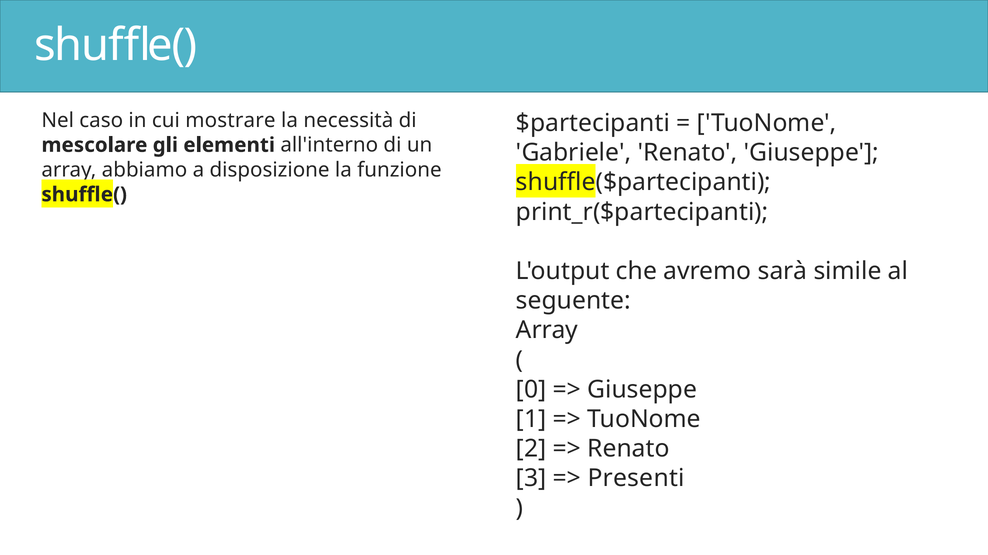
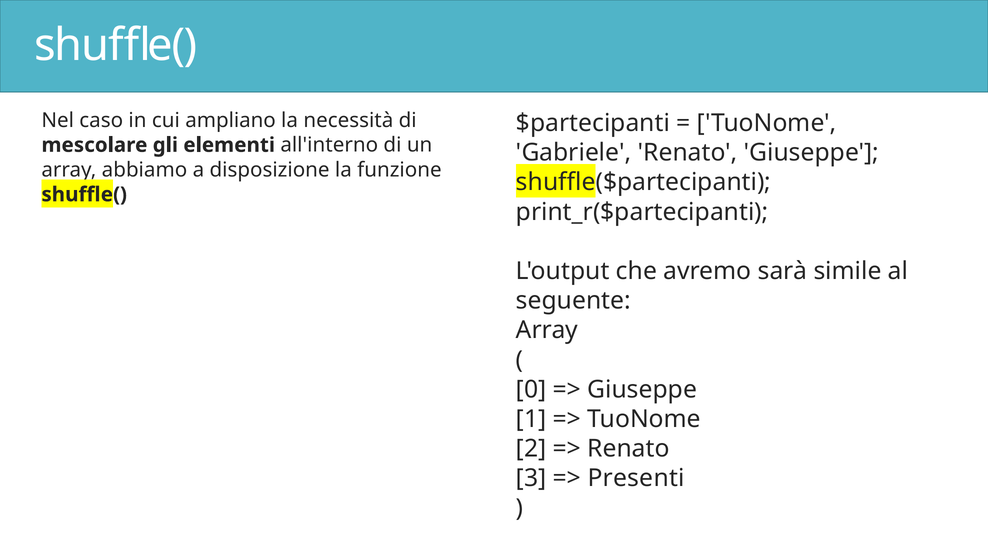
mostrare: mostrare -> ampliano
